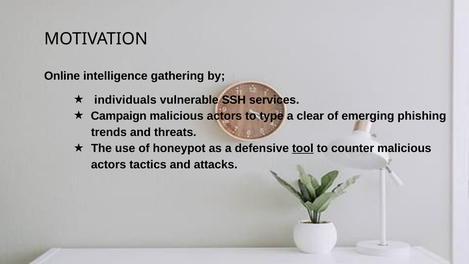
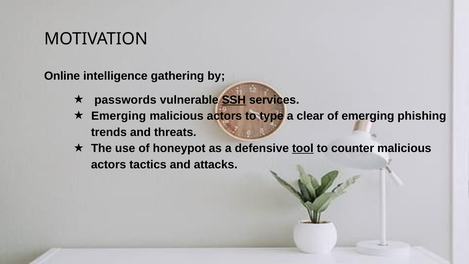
individuals: individuals -> passwords
SSH underline: none -> present
Campaign at (119, 116): Campaign -> Emerging
